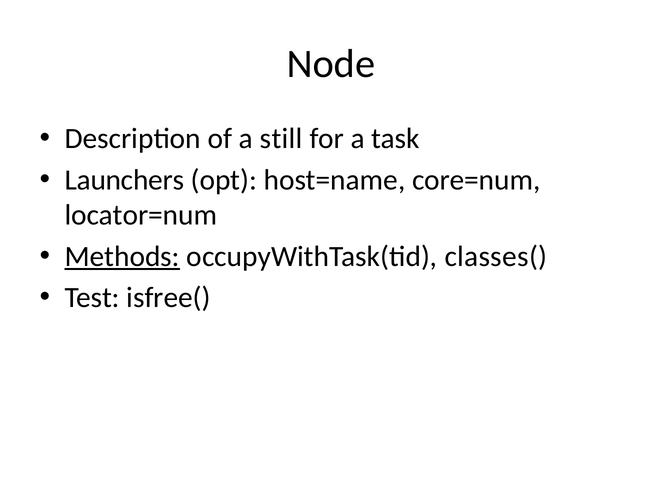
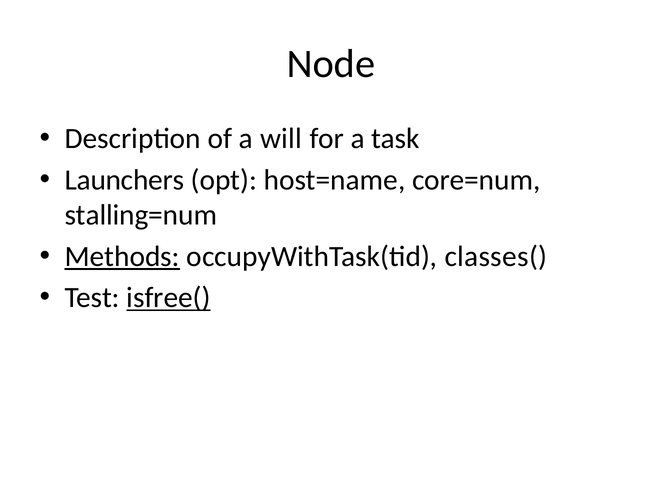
still: still -> will
locator=num: locator=num -> stalling=num
isfree( underline: none -> present
